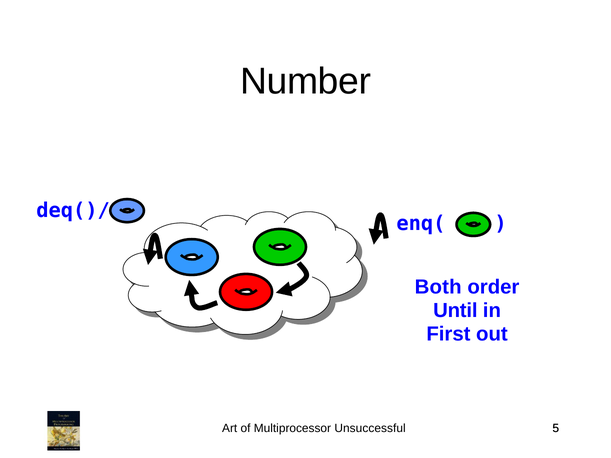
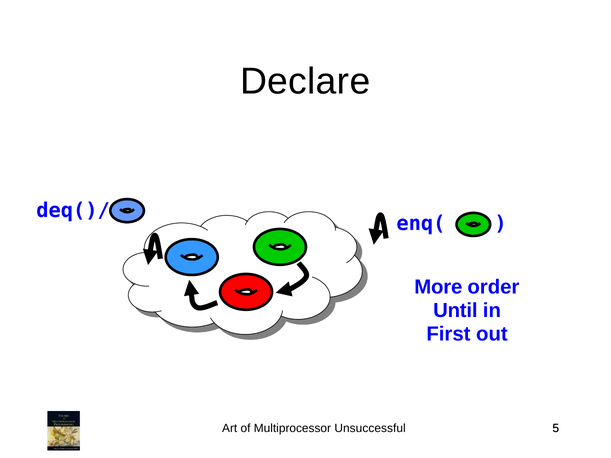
Number: Number -> Declare
Both: Both -> More
